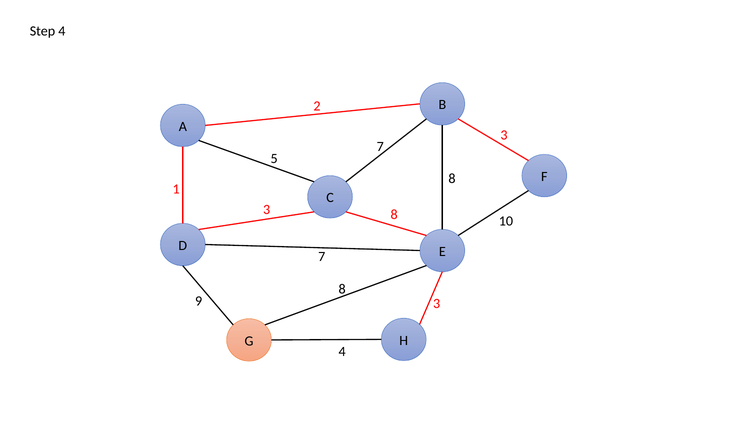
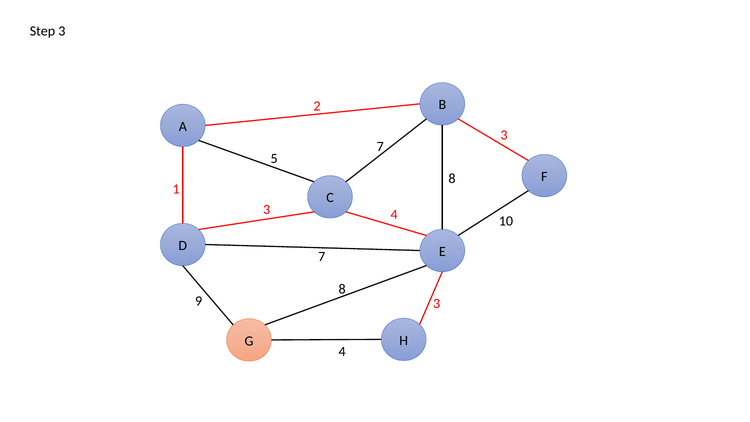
Step 4: 4 -> 3
8 at (394, 215): 8 -> 4
